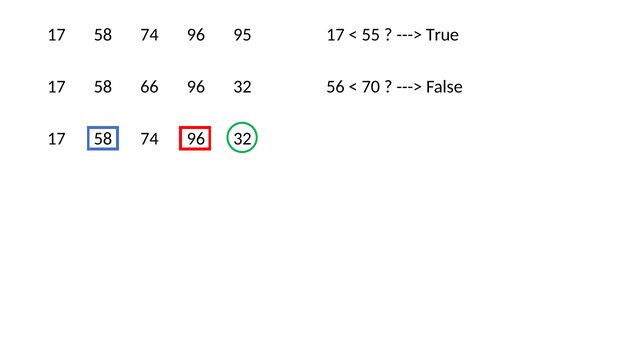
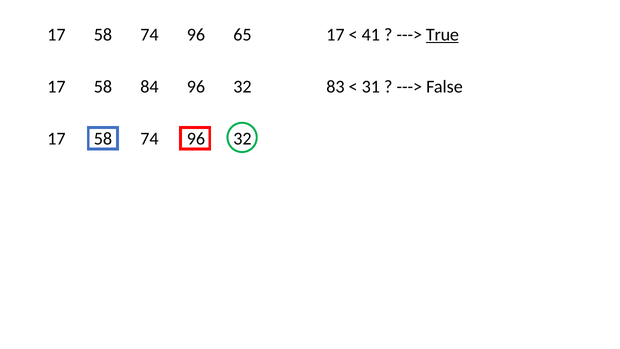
95: 95 -> 65
55: 55 -> 41
True underline: none -> present
66: 66 -> 84
56: 56 -> 83
70: 70 -> 31
